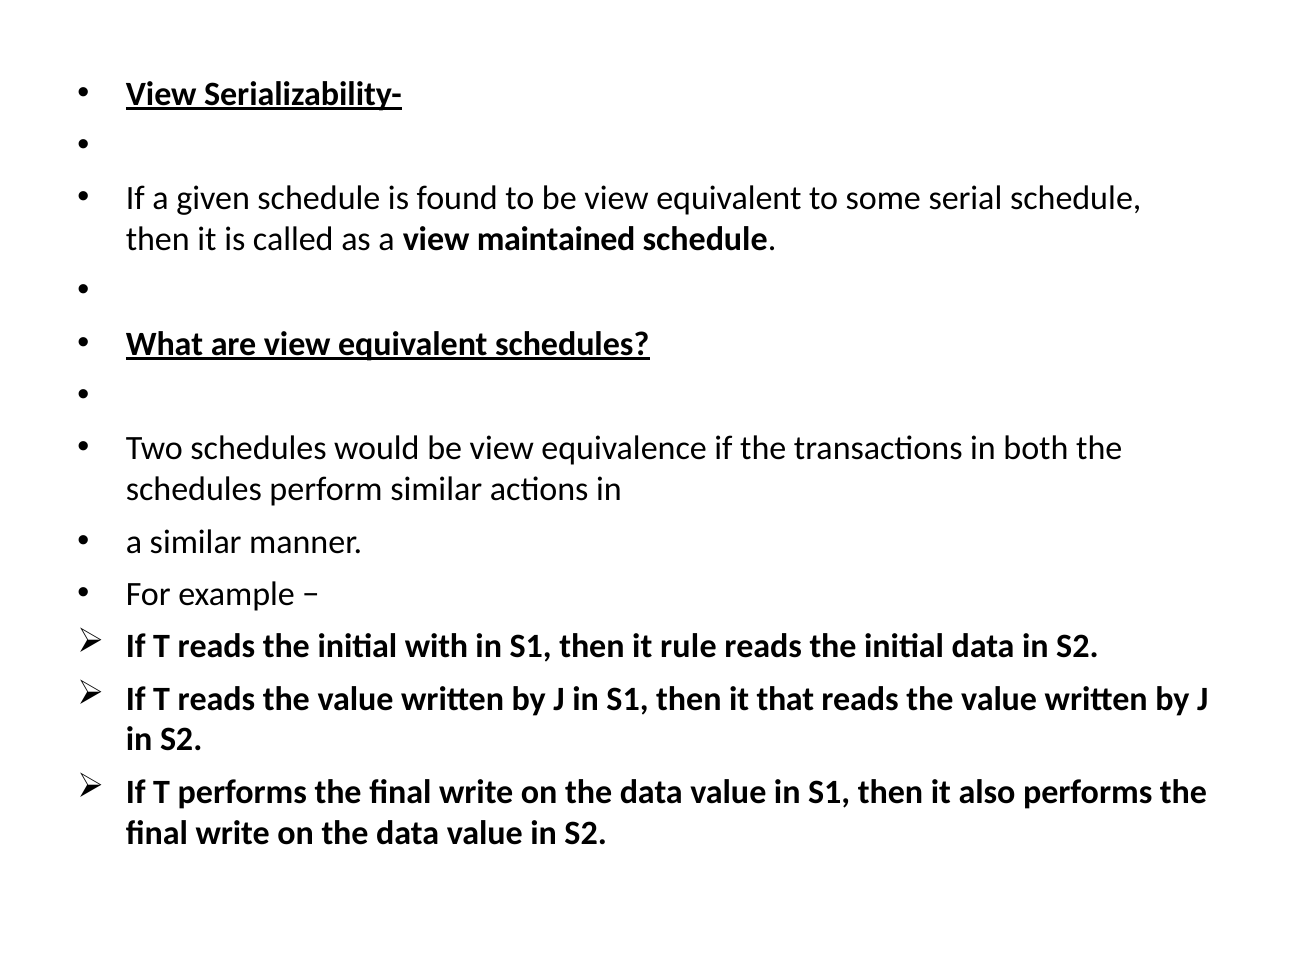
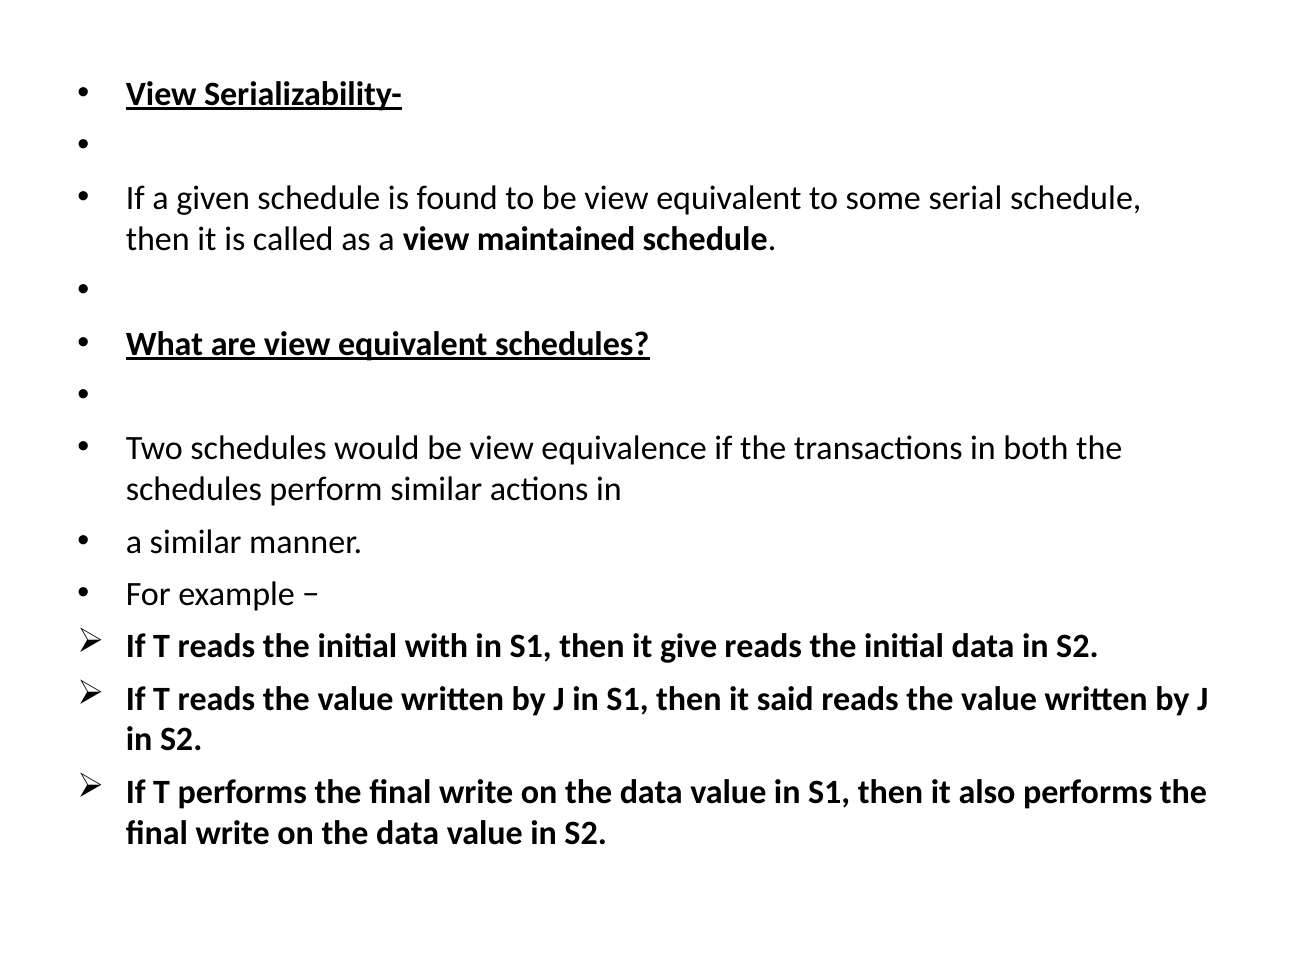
rule: rule -> give
that: that -> said
